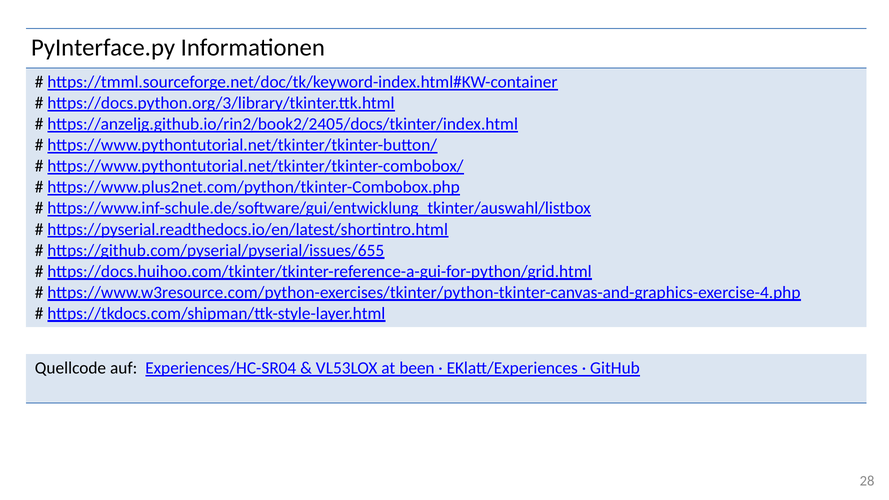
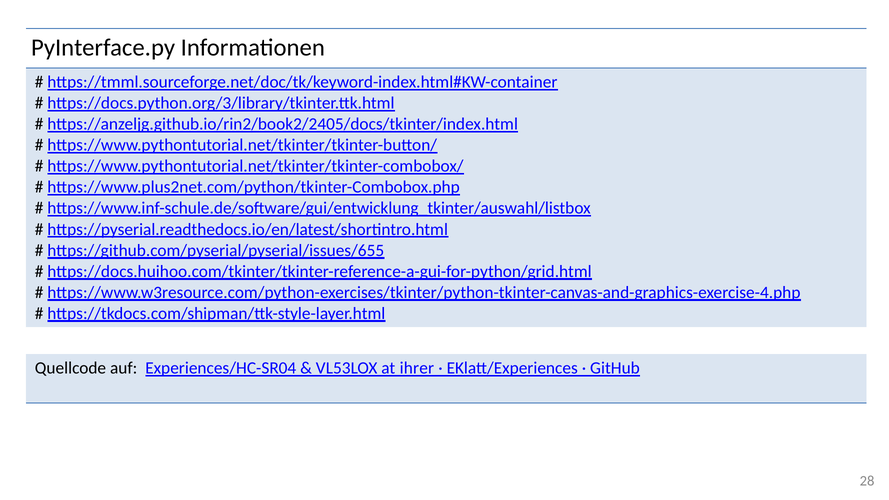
been: been -> ihrer
